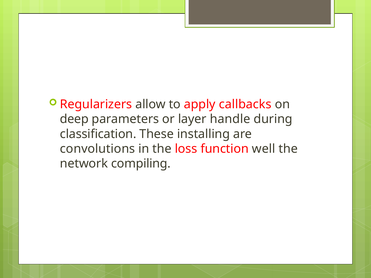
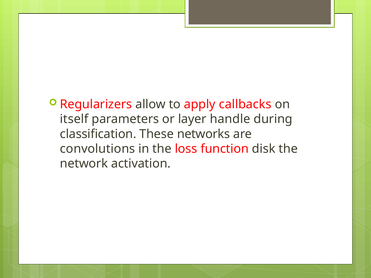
deep: deep -> itself
installing: installing -> networks
well: well -> disk
compiling: compiling -> activation
